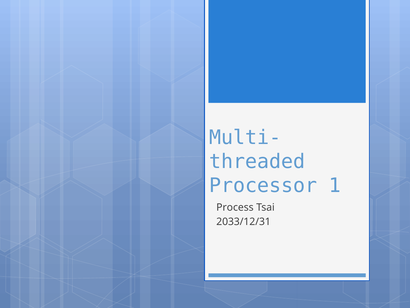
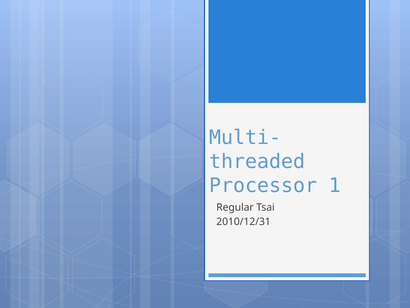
Process: Process -> Regular
2033/12/31: 2033/12/31 -> 2010/12/31
